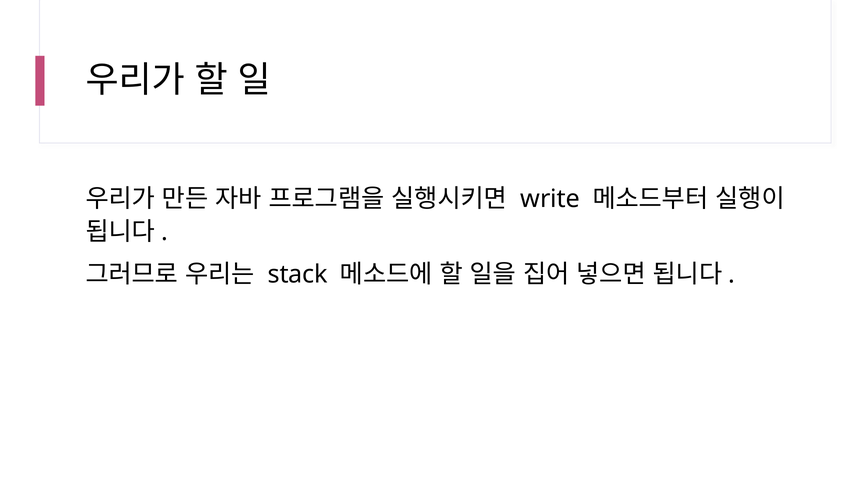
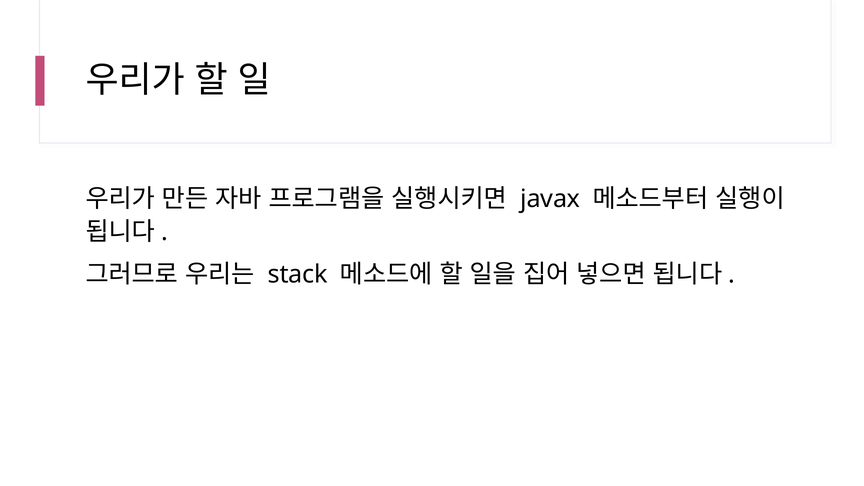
write: write -> javax
